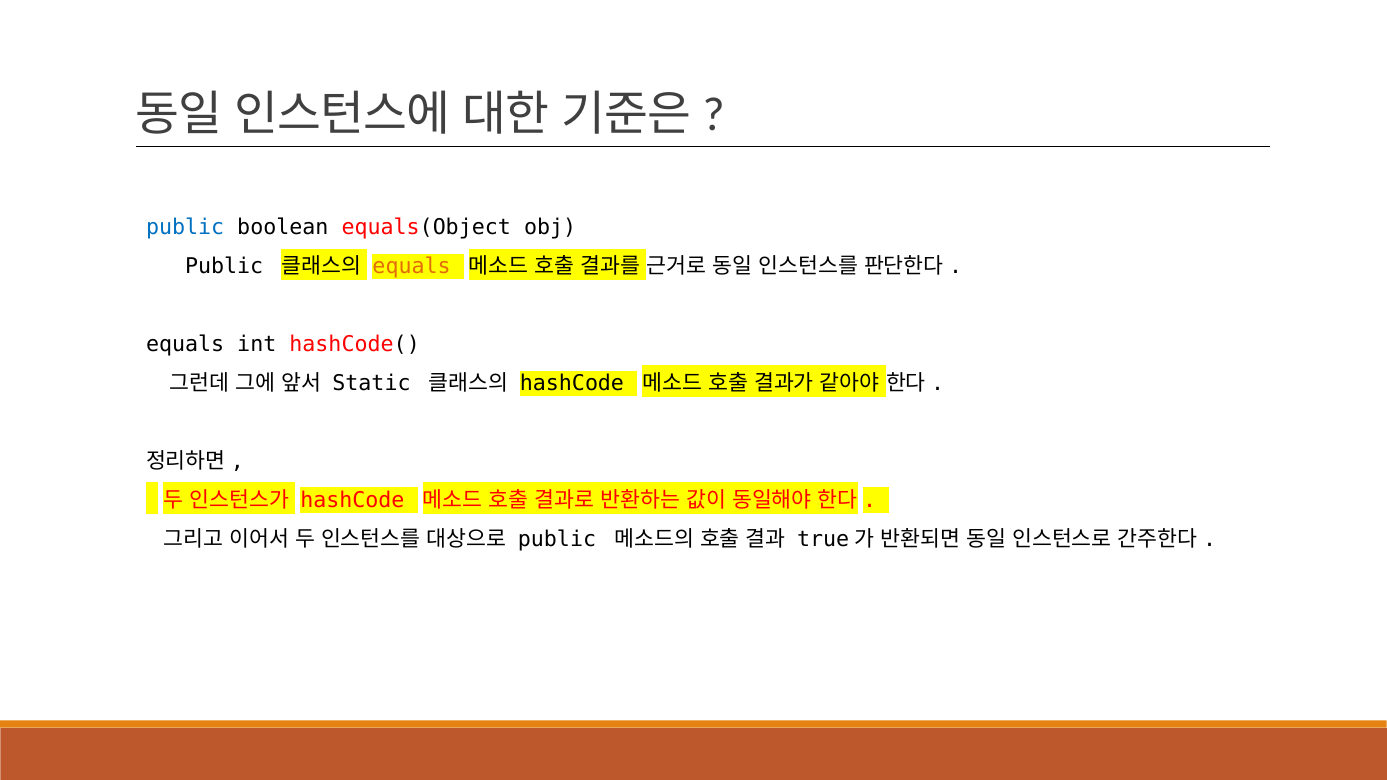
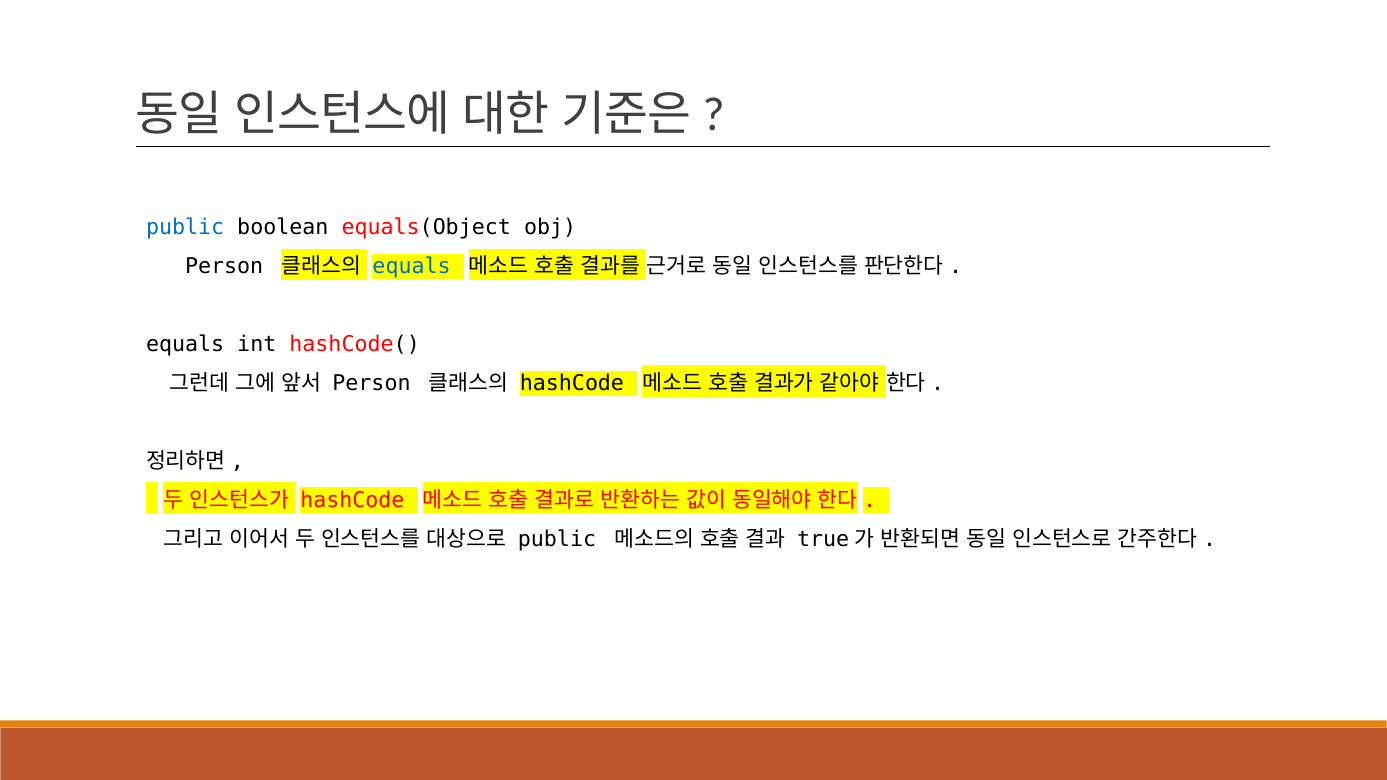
Public at (224, 267): Public -> Person
equals at (412, 267) colour: orange -> blue
Static at (371, 384): Static -> Person
